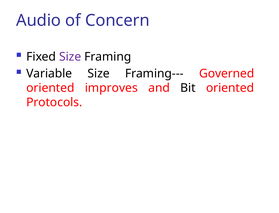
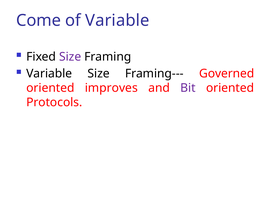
Audio: Audio -> Come
of Concern: Concern -> Variable
Bit colour: black -> purple
